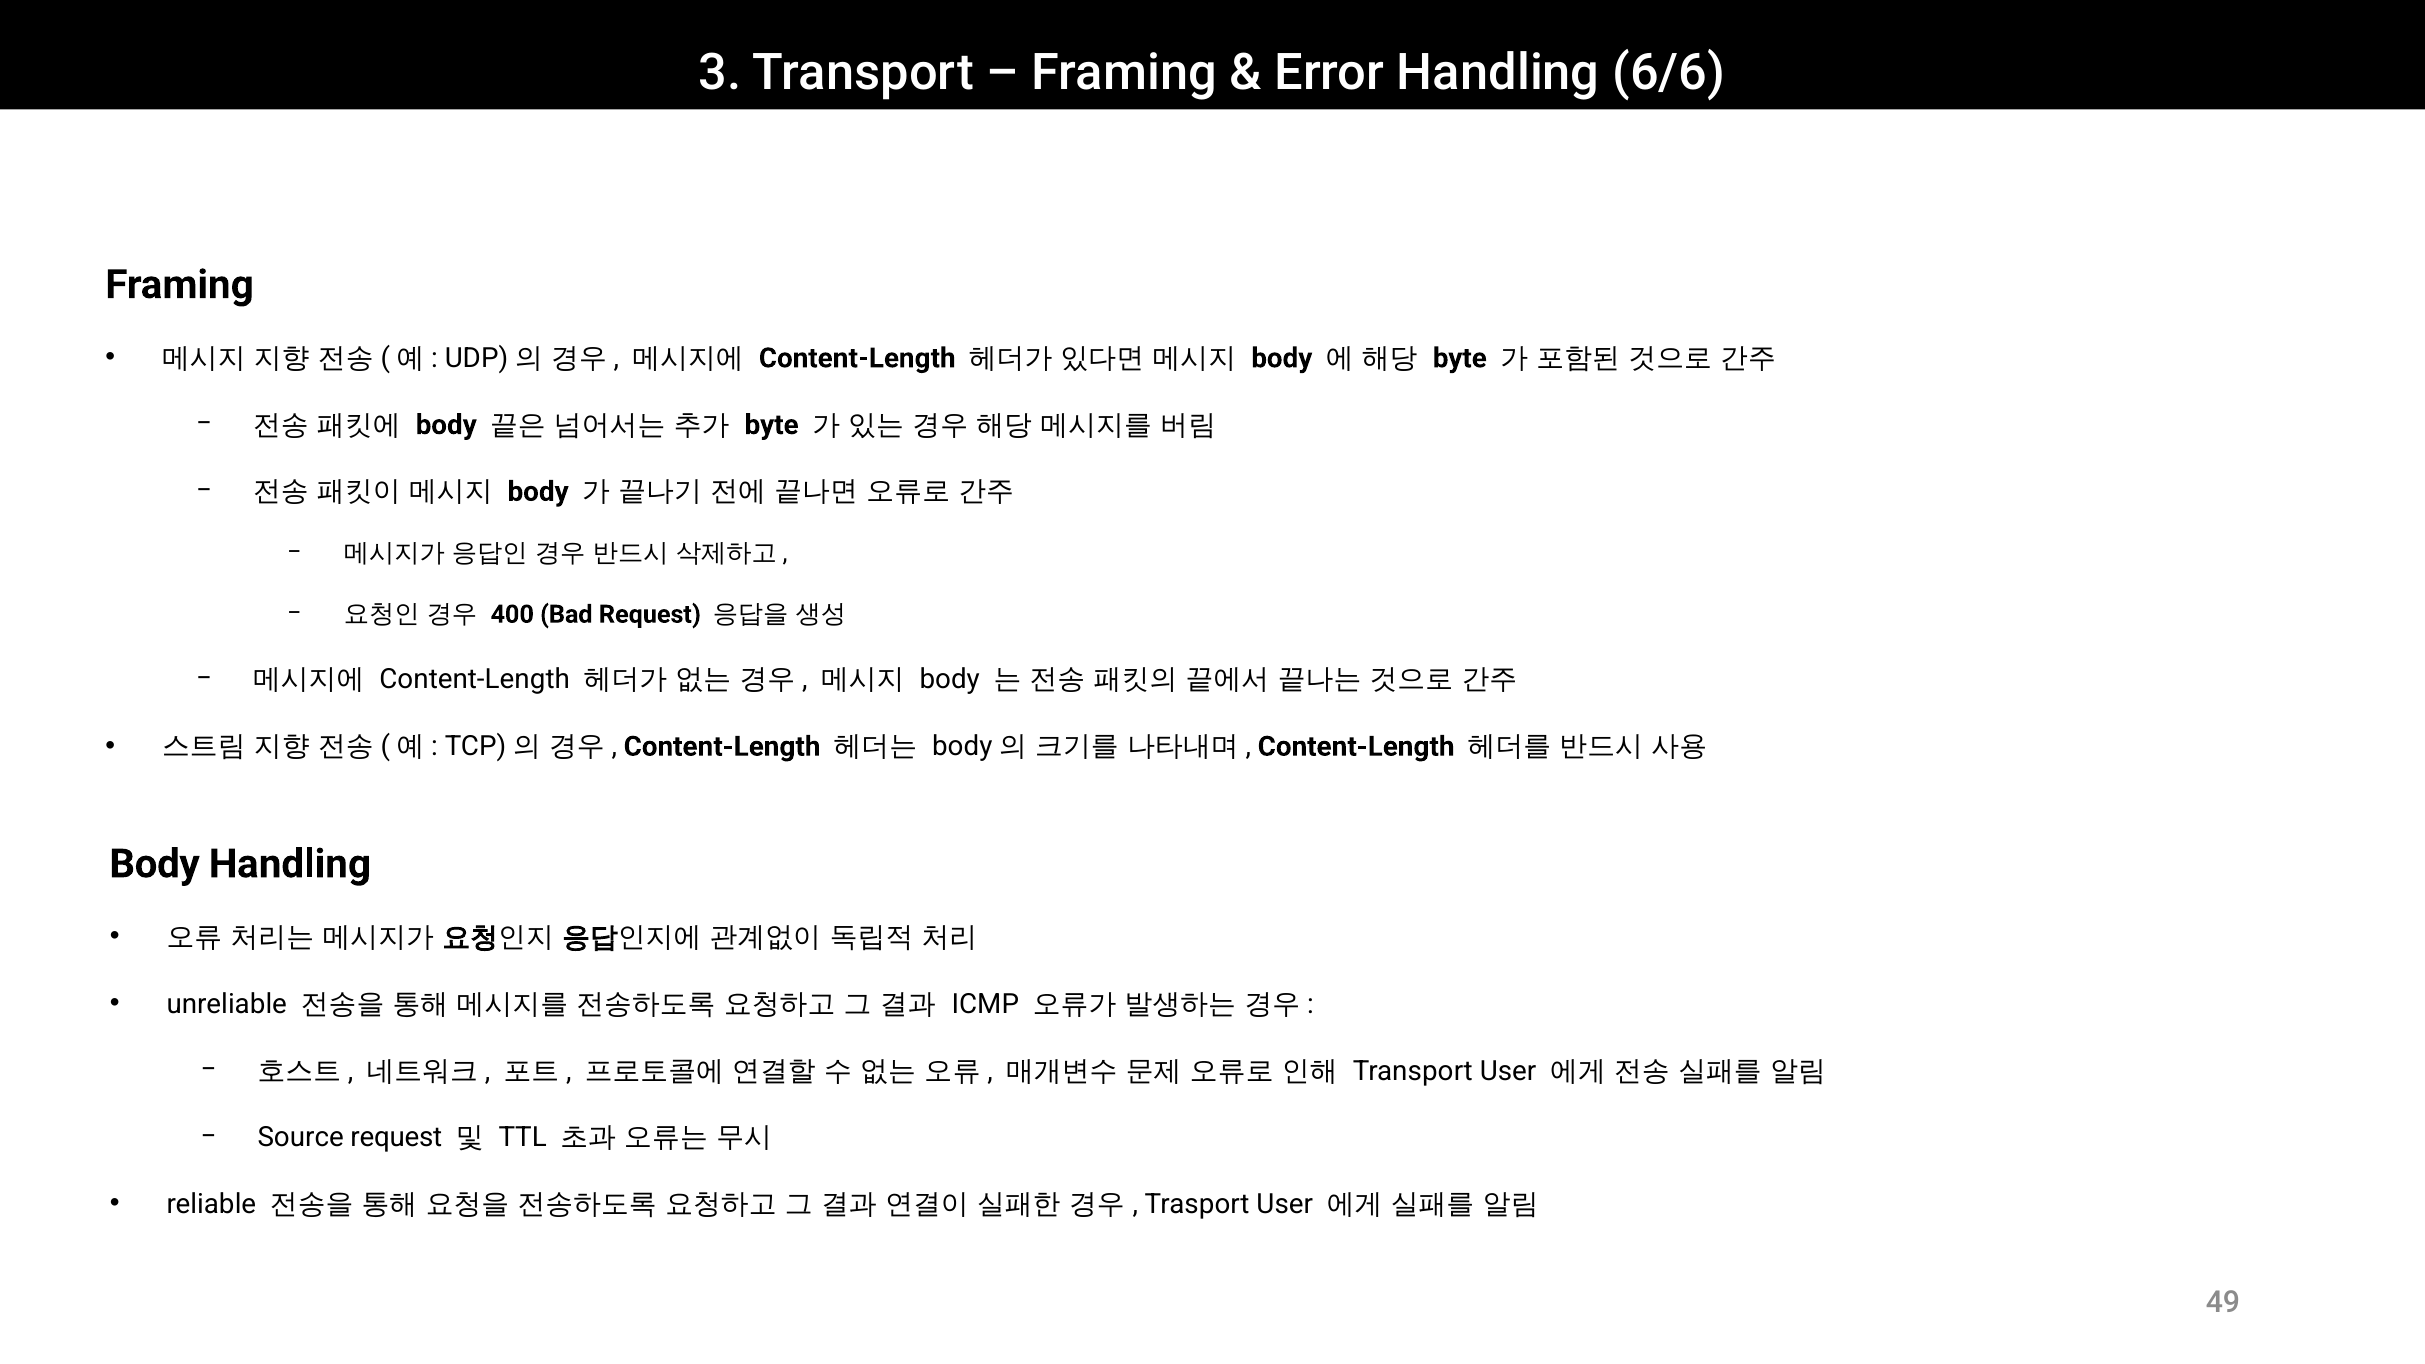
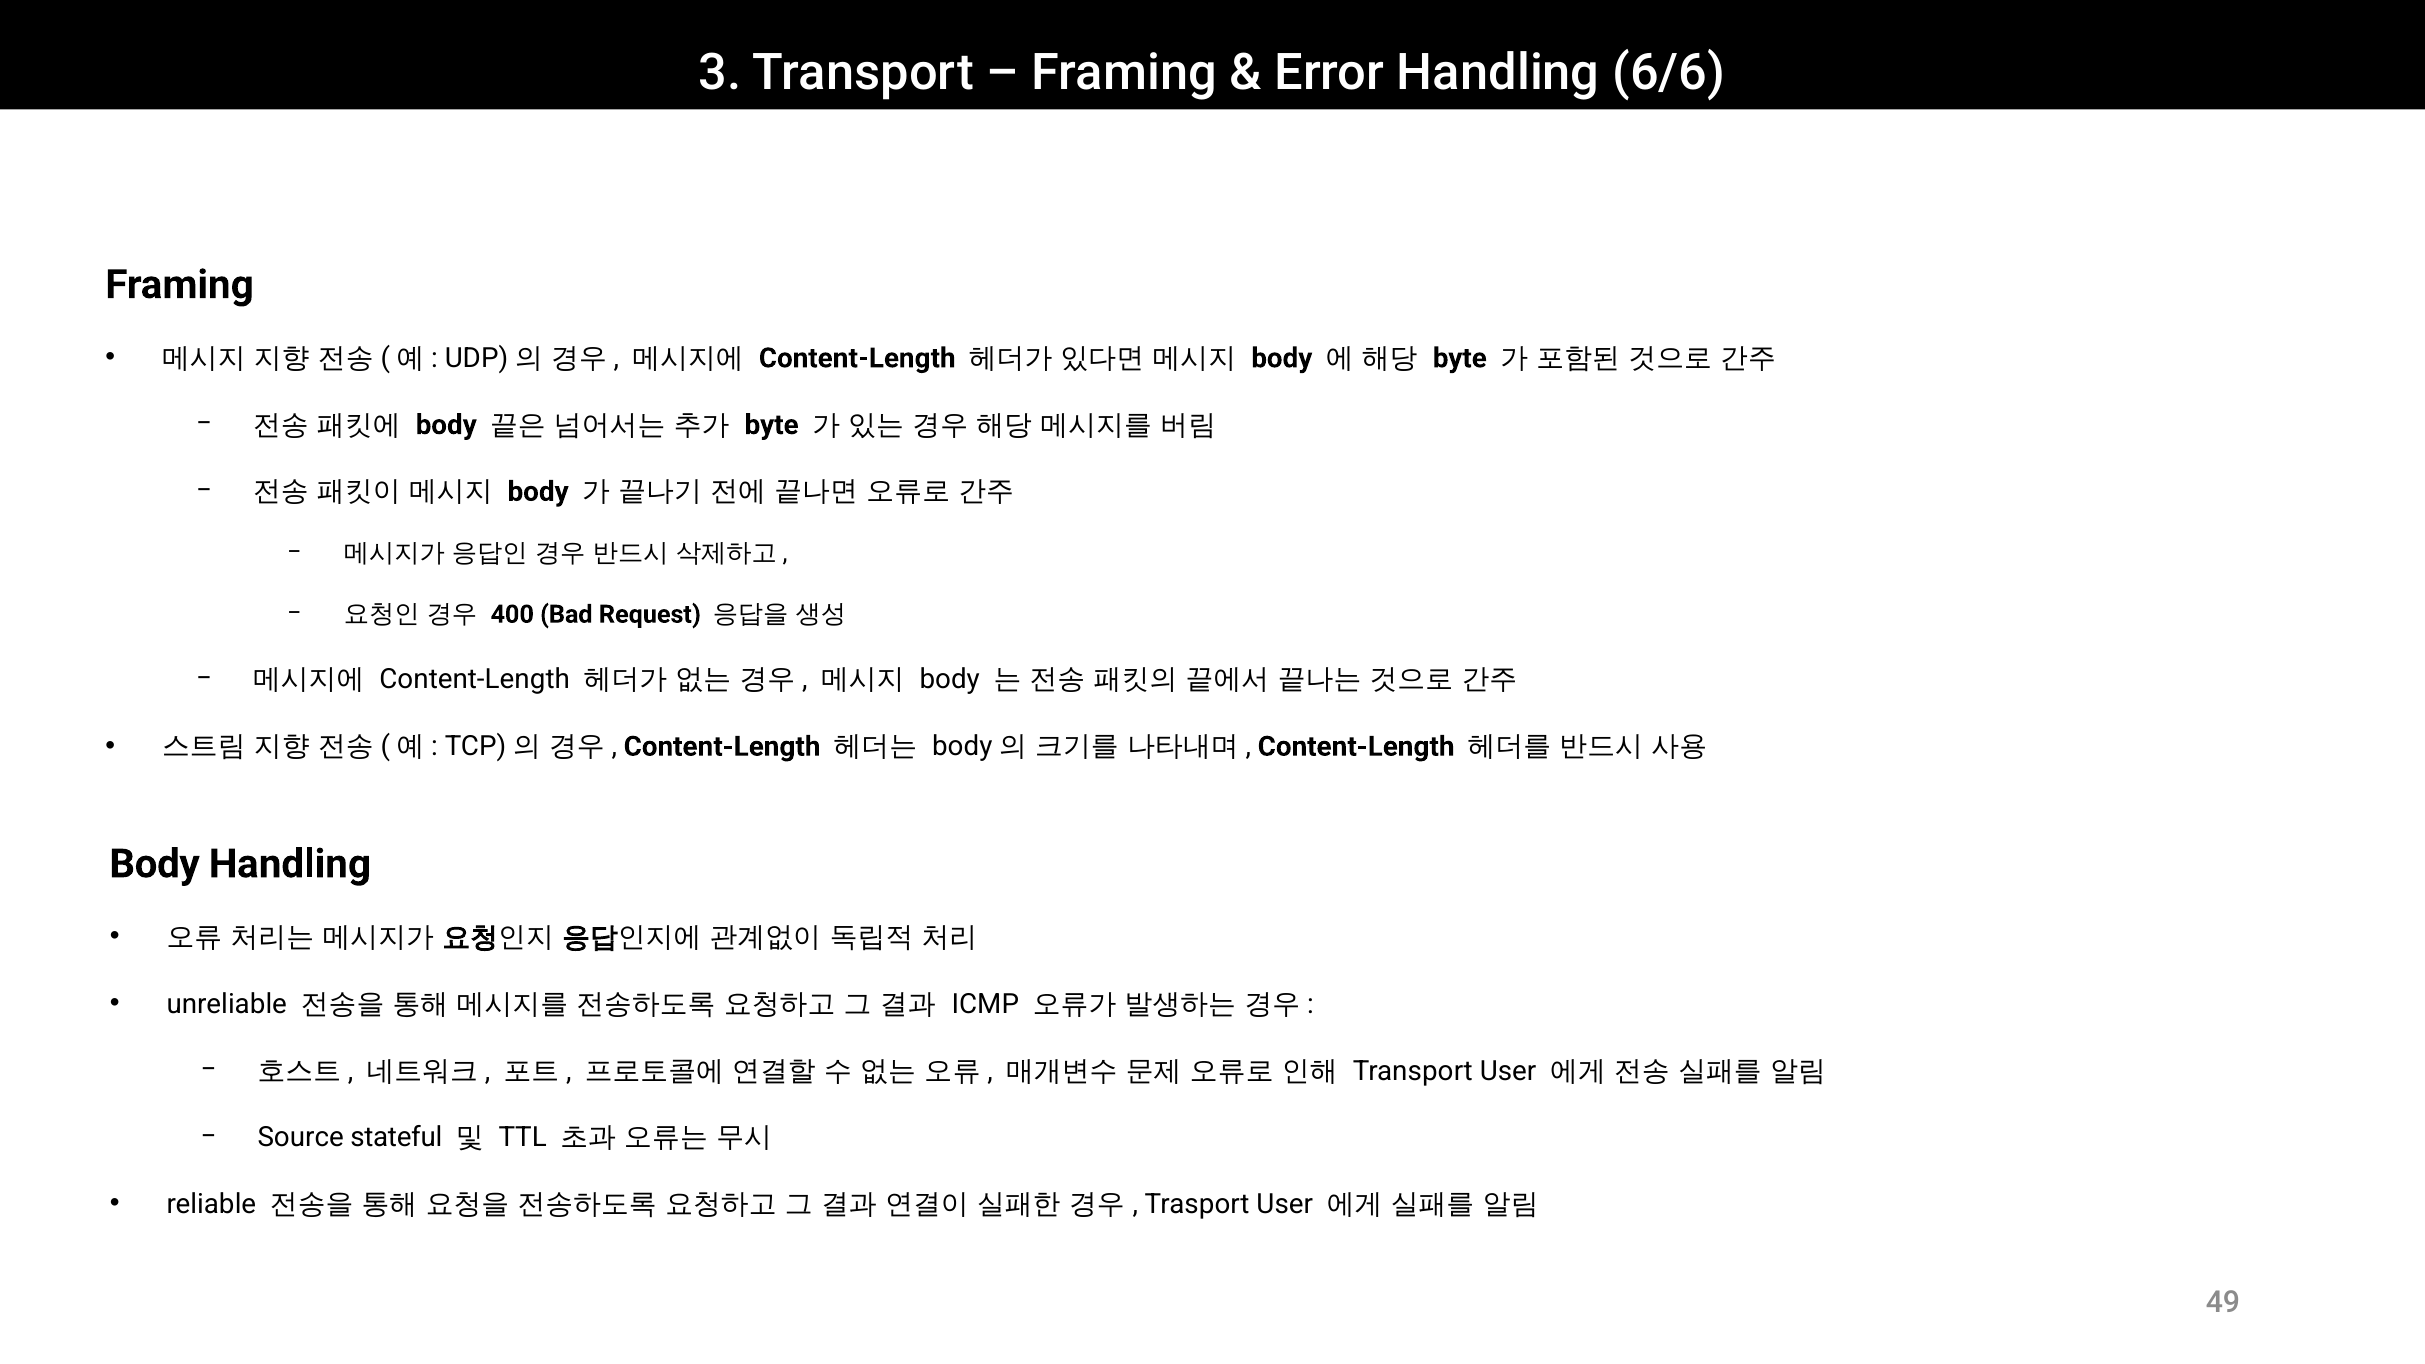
Source request: request -> stateful
